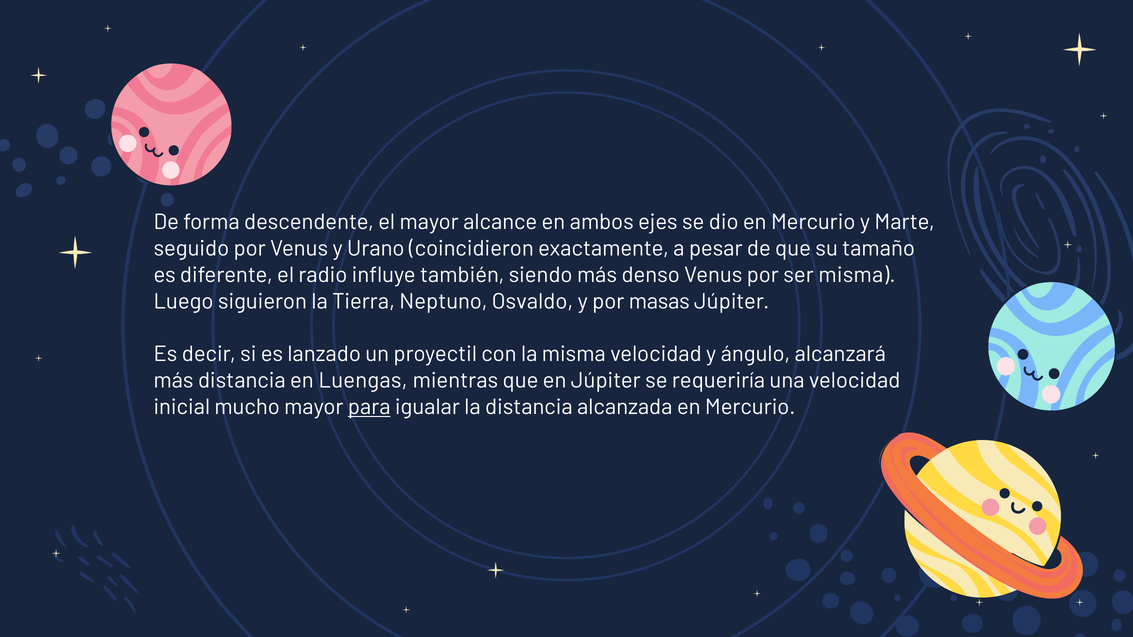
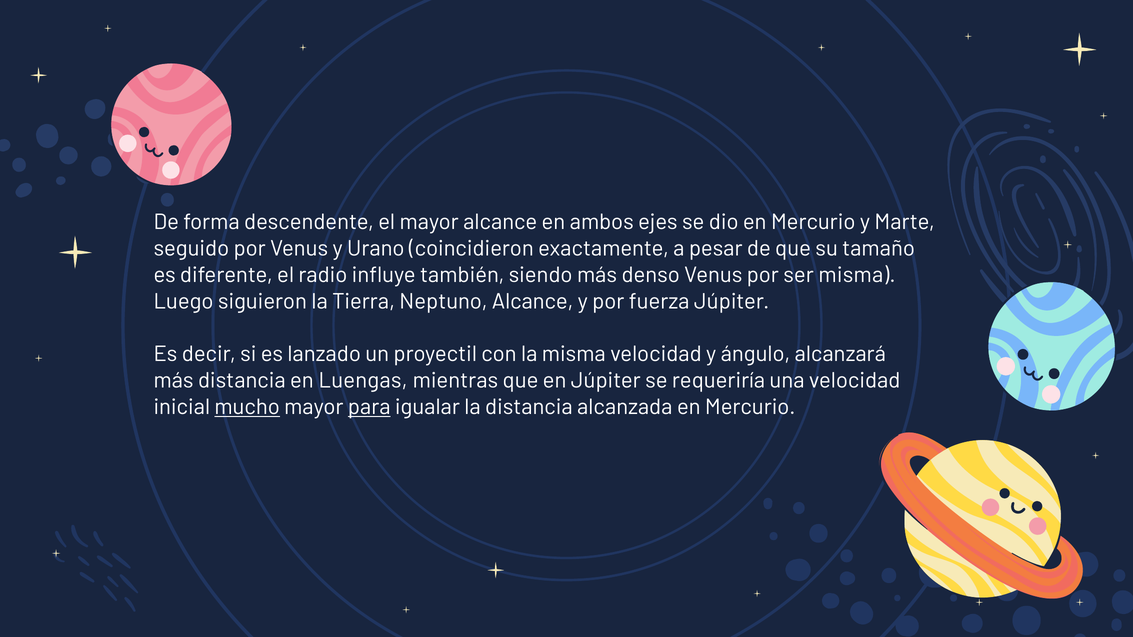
Neptuno Osvaldo: Osvaldo -> Alcance
masas: masas -> fuerza
mucho underline: none -> present
